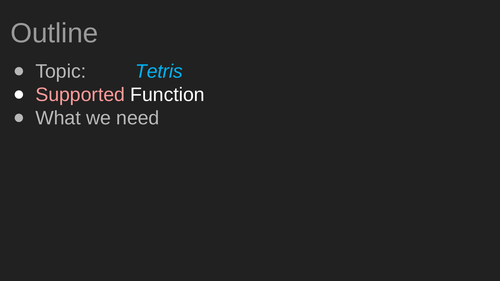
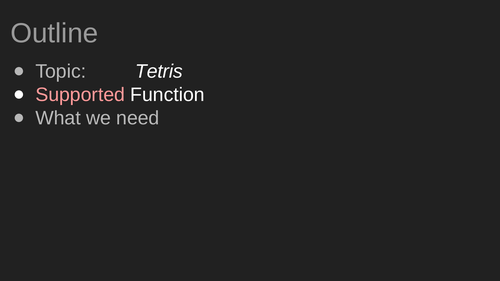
Tetris colour: light blue -> white
